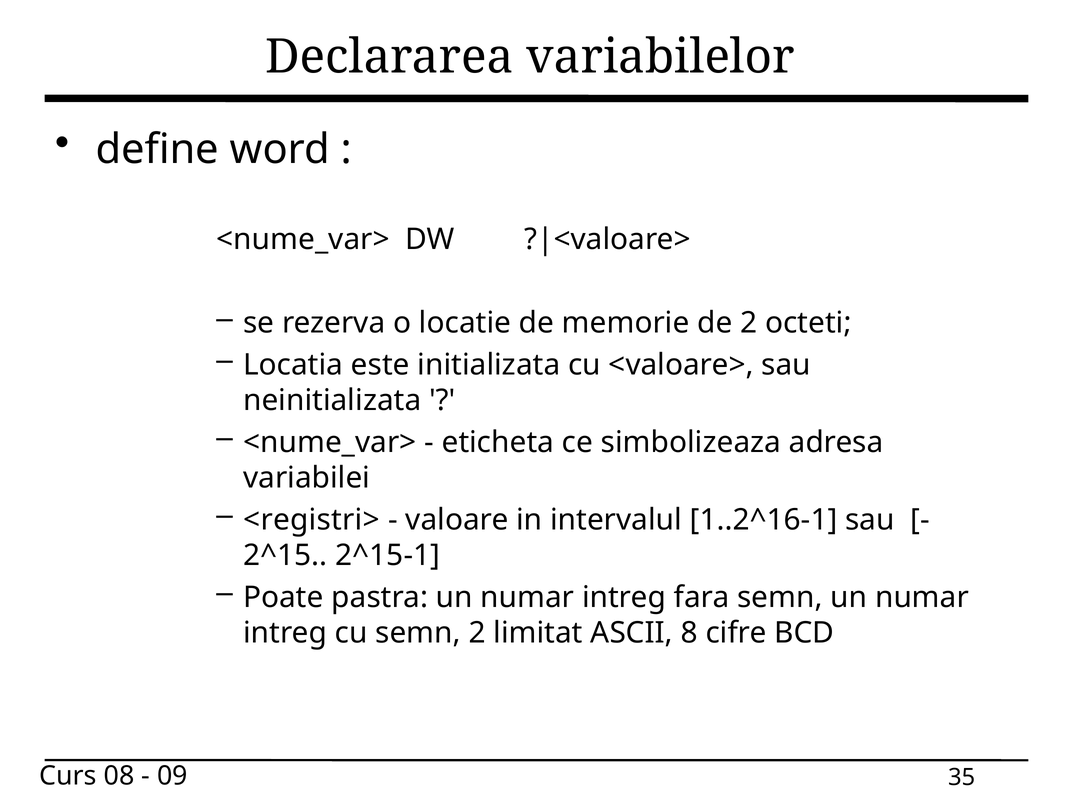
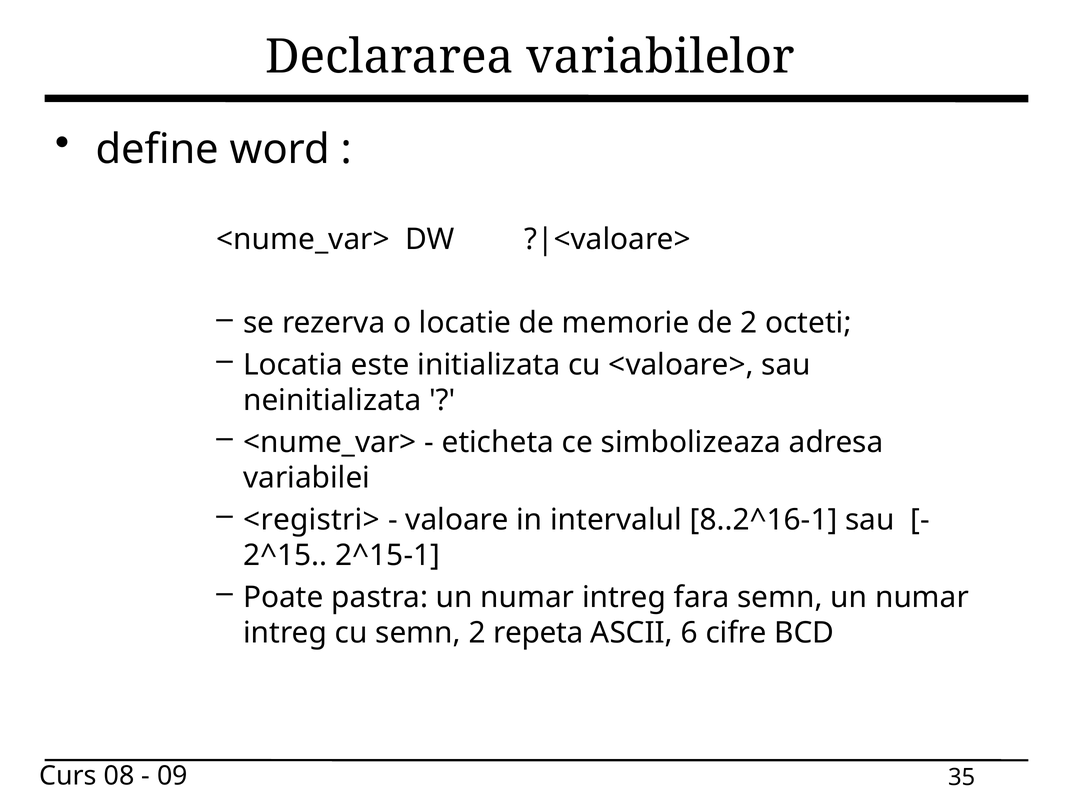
1..2^16-1: 1..2^16-1 -> 8..2^16-1
limitat: limitat -> repeta
8: 8 -> 6
